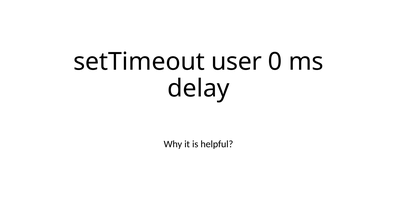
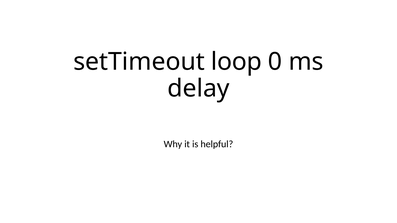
user: user -> loop
